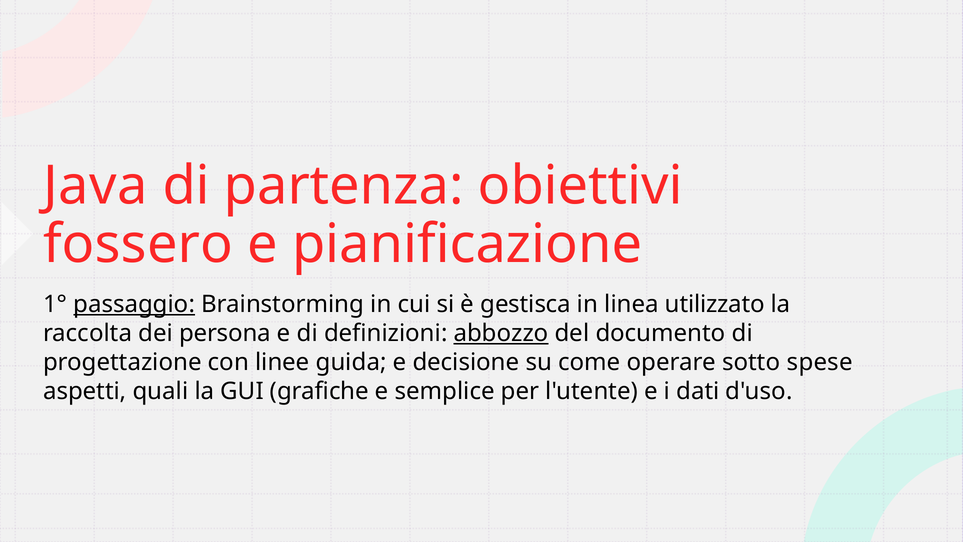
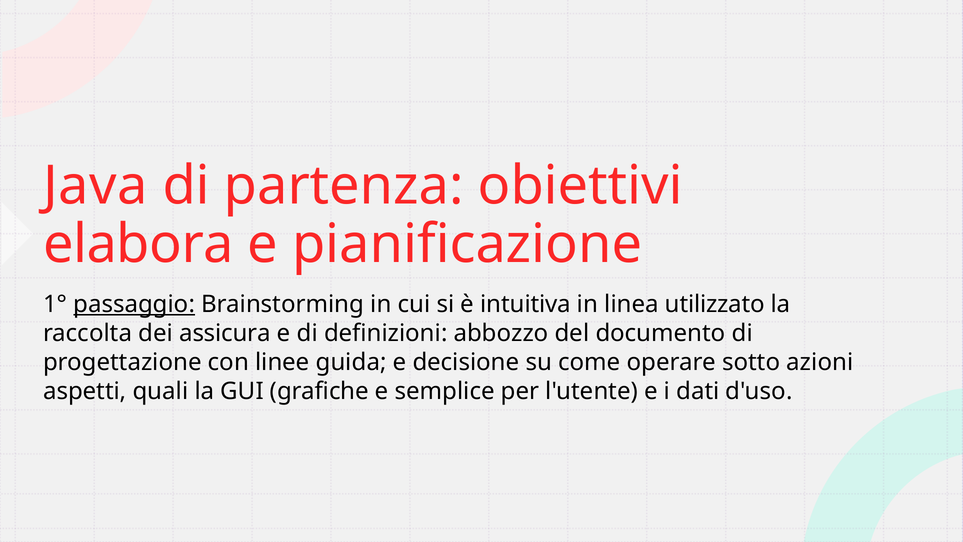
fossero: fossero -> elabora
gestisca: gestisca -> intuitiva
persona: persona -> assicura
abbozzo underline: present -> none
spese: spese -> azioni
